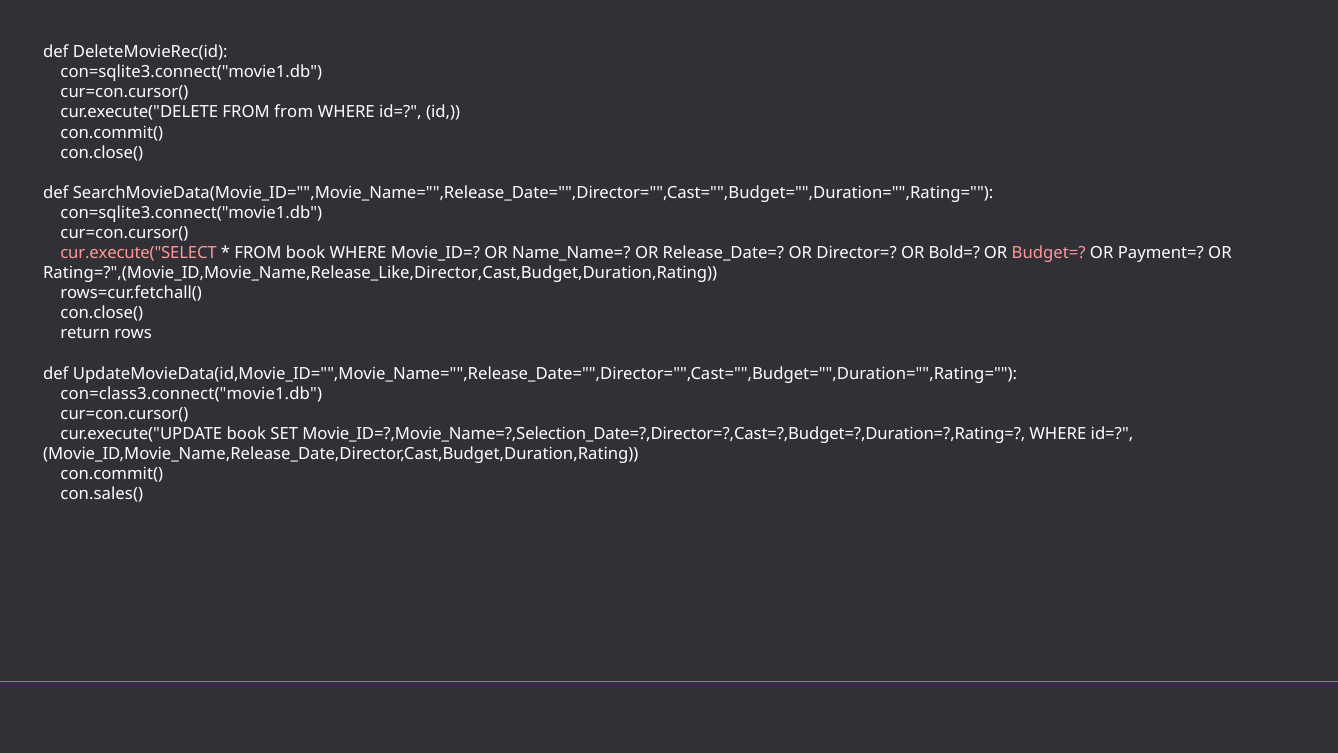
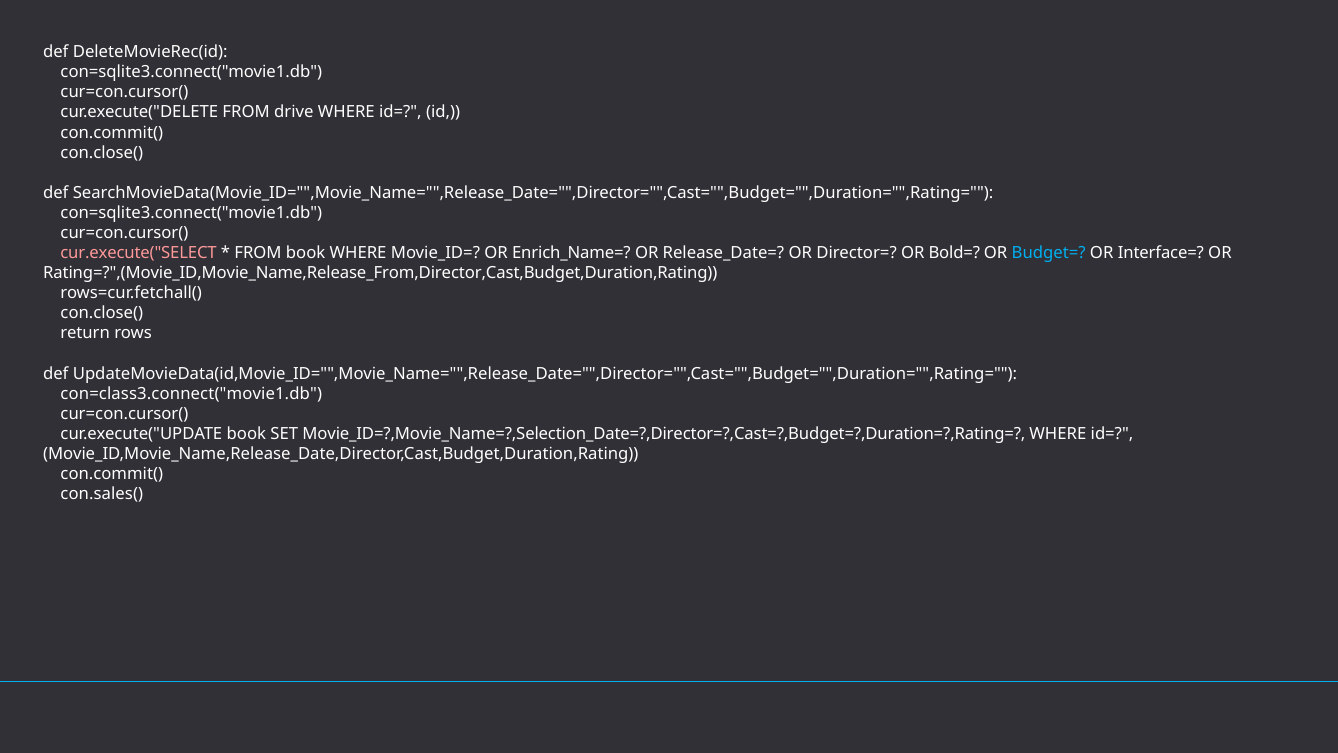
FROM from: from -> drive
Name_Name=: Name_Name= -> Enrich_Name=
Budget= colour: pink -> light blue
Payment=: Payment= -> Interface=
Rating=?",(Movie_ID,Movie_Name,Release_Like,Director,Cast,Budget,Duration,Rating: Rating=?",(Movie_ID,Movie_Name,Release_Like,Director,Cast,Budget,Duration,Rating -> Rating=?",(Movie_ID,Movie_Name,Release_From,Director,Cast,Budget,Duration,Rating
